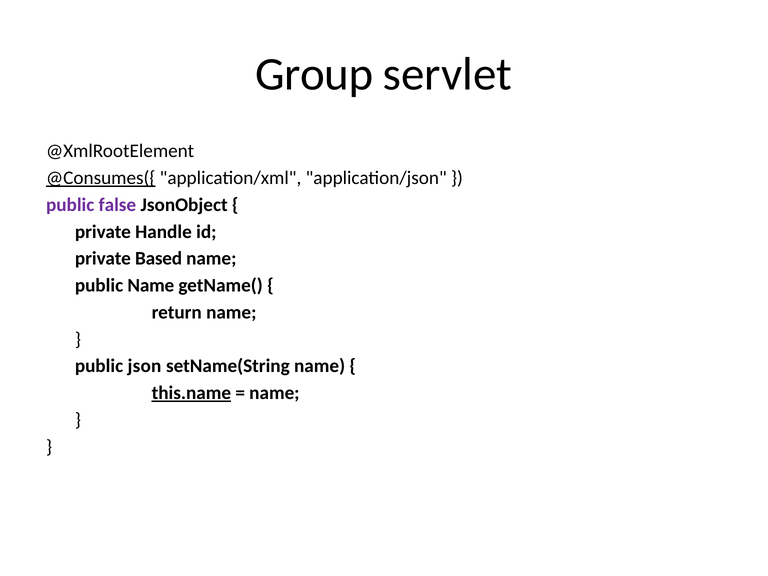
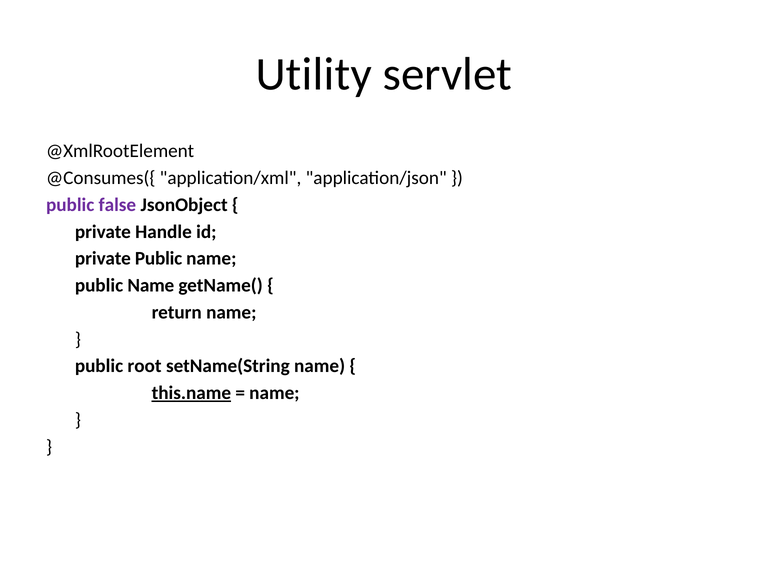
Group: Group -> Utility
@Consumes({ underline: present -> none
private Based: Based -> Public
json: json -> root
